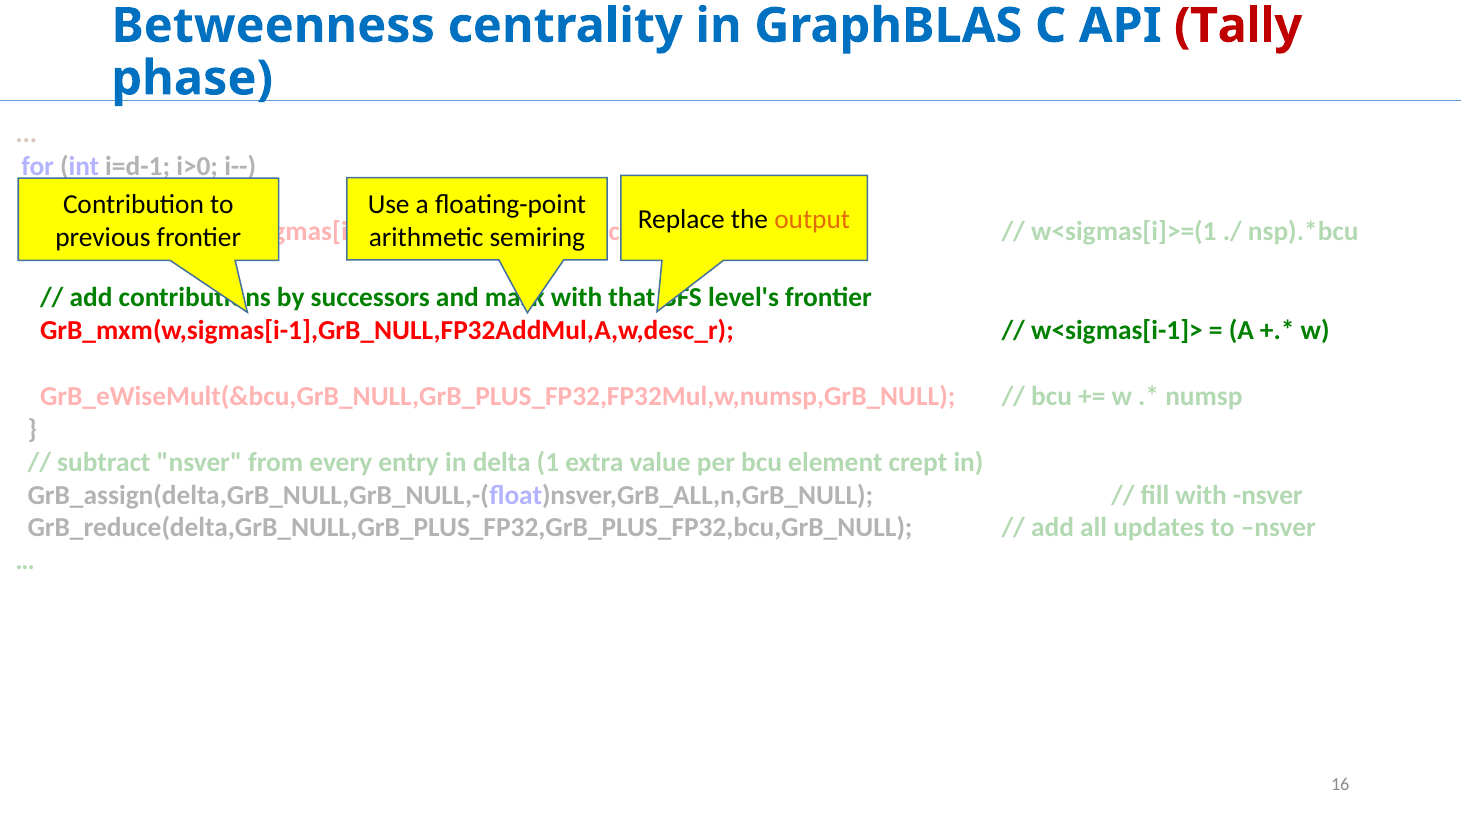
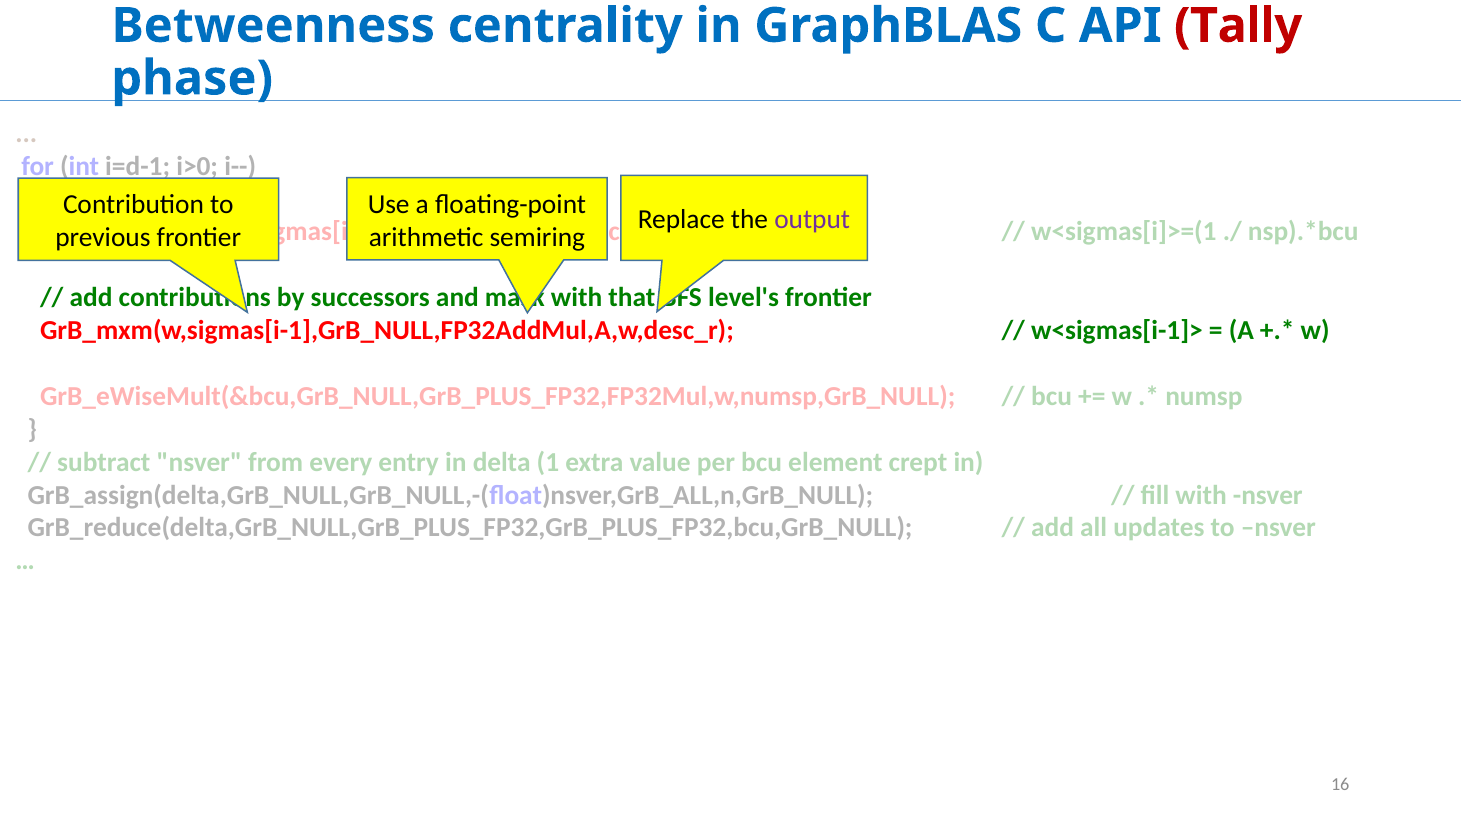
output colour: orange -> purple
